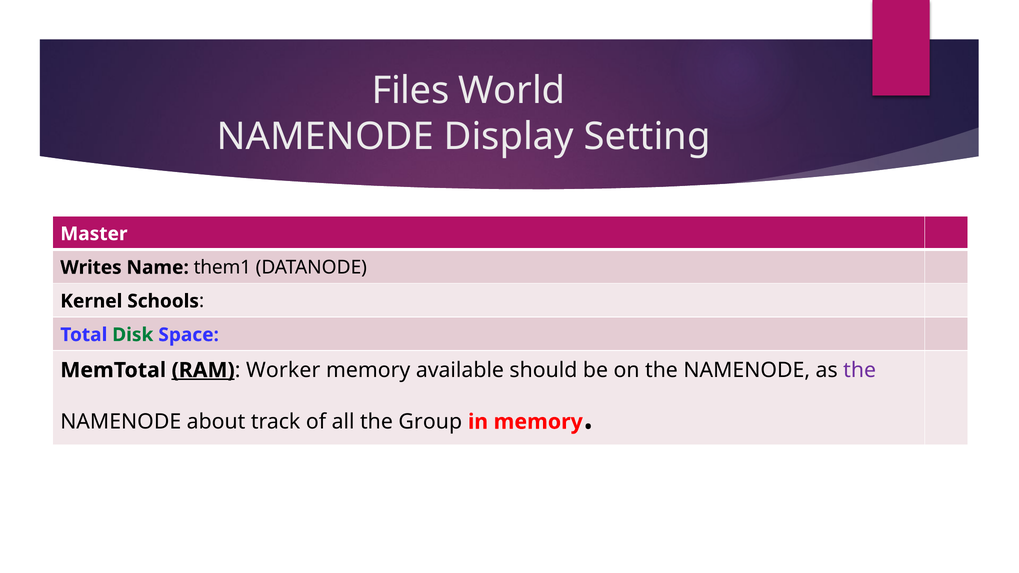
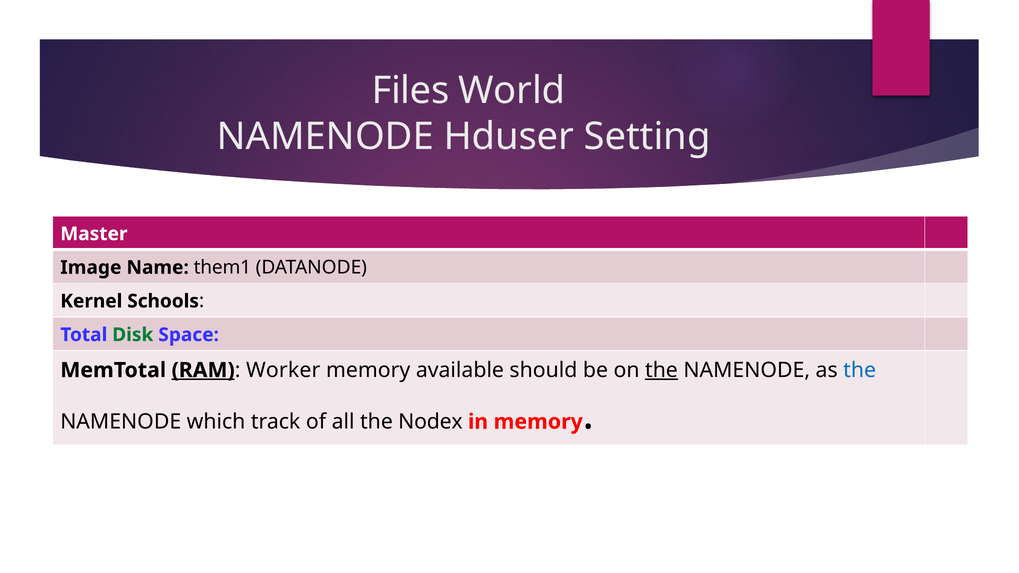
Display: Display -> Hduser
Writes: Writes -> Image
the at (661, 370) underline: none -> present
the at (860, 370) colour: purple -> blue
about: about -> which
Group: Group -> Nodex
